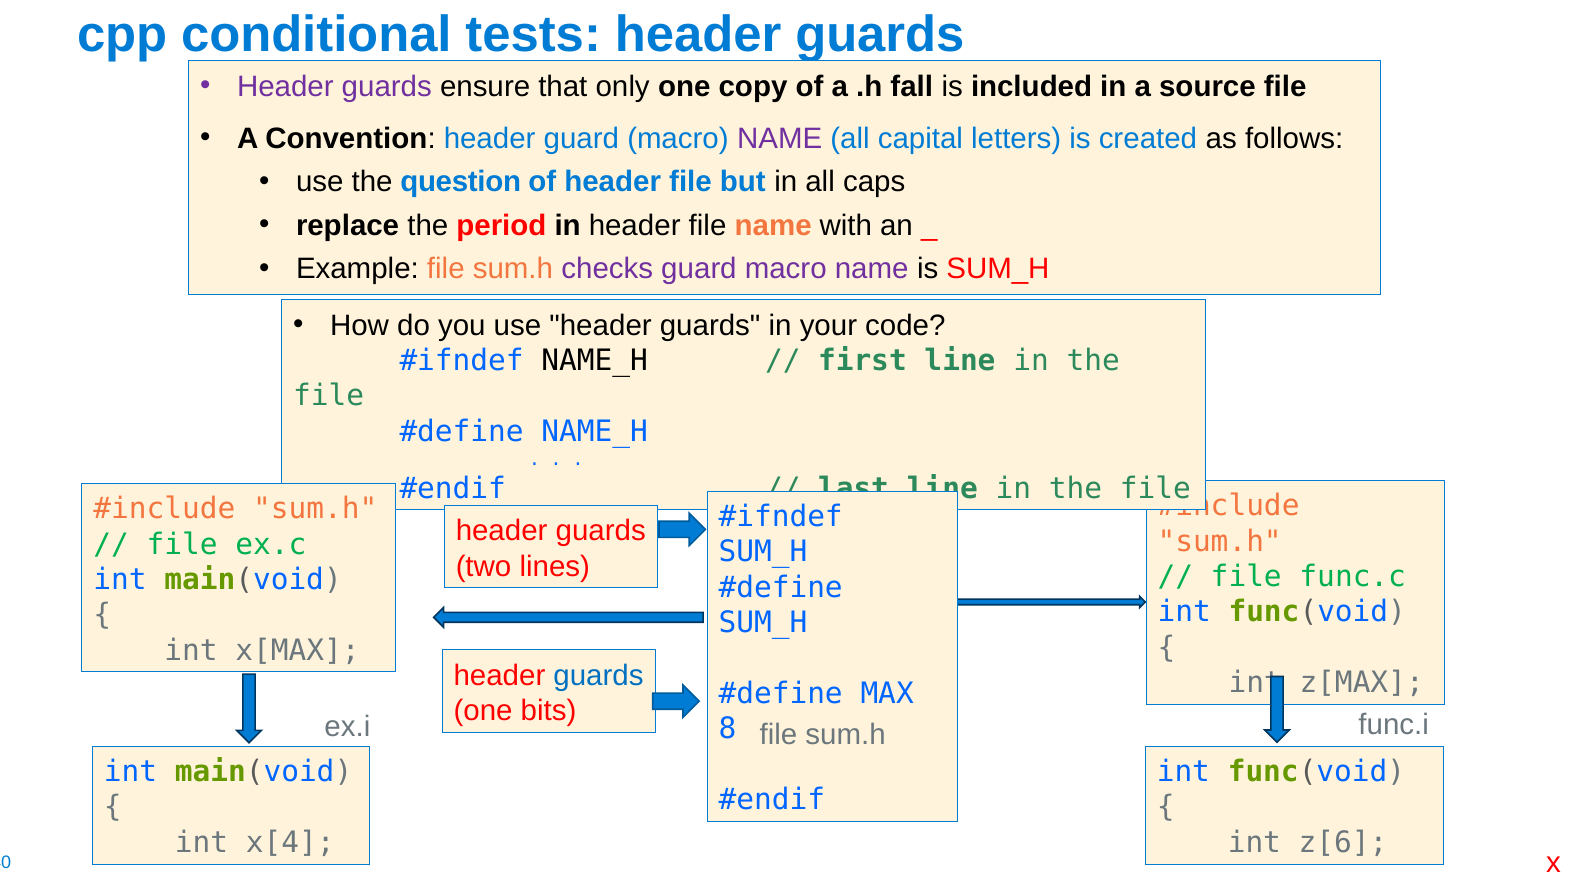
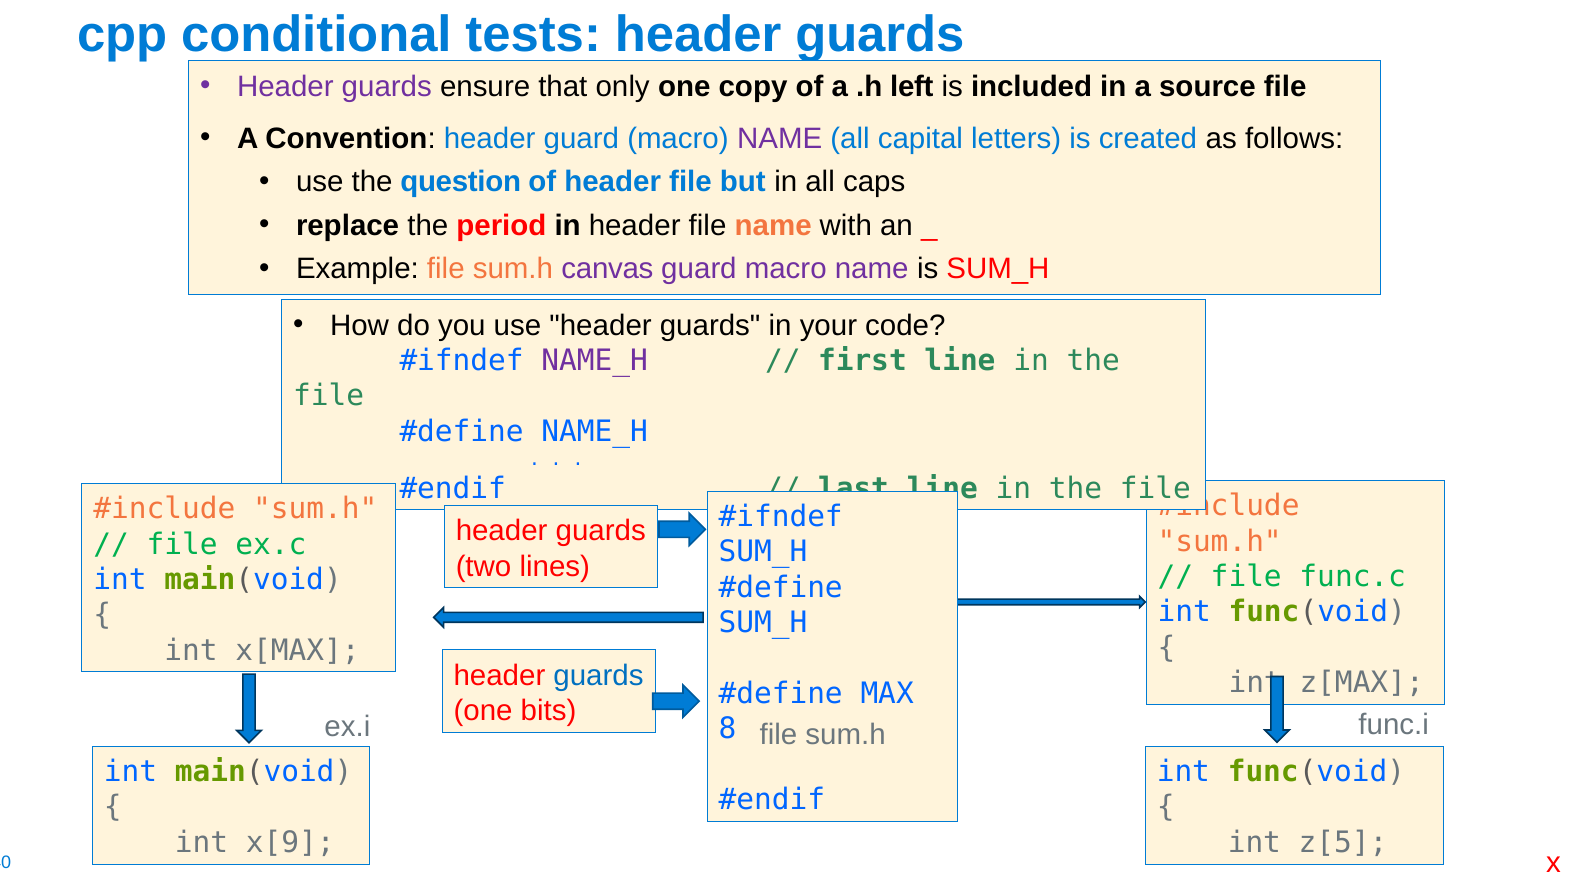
fall: fall -> left
checks: checks -> canvas
NAME_H at (595, 361) colour: black -> purple
x[4: x[4 -> x[9
z[6: z[6 -> z[5
